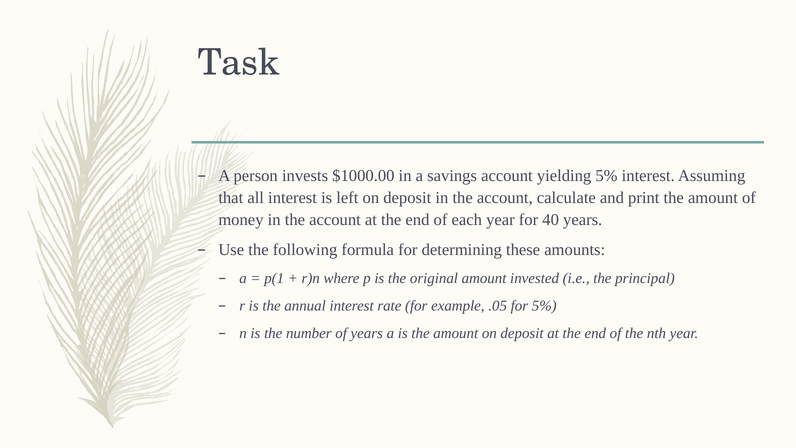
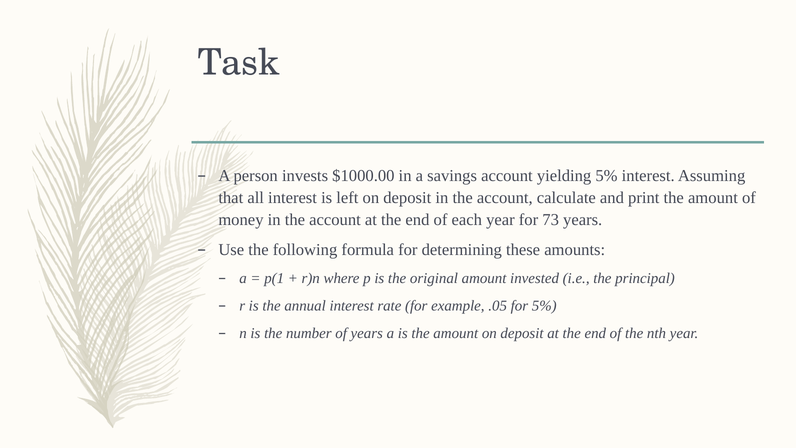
40: 40 -> 73
